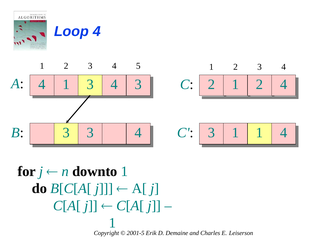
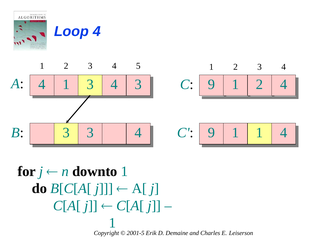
3 C 2: 2 -> 9
4 C 3: 3 -> 9
